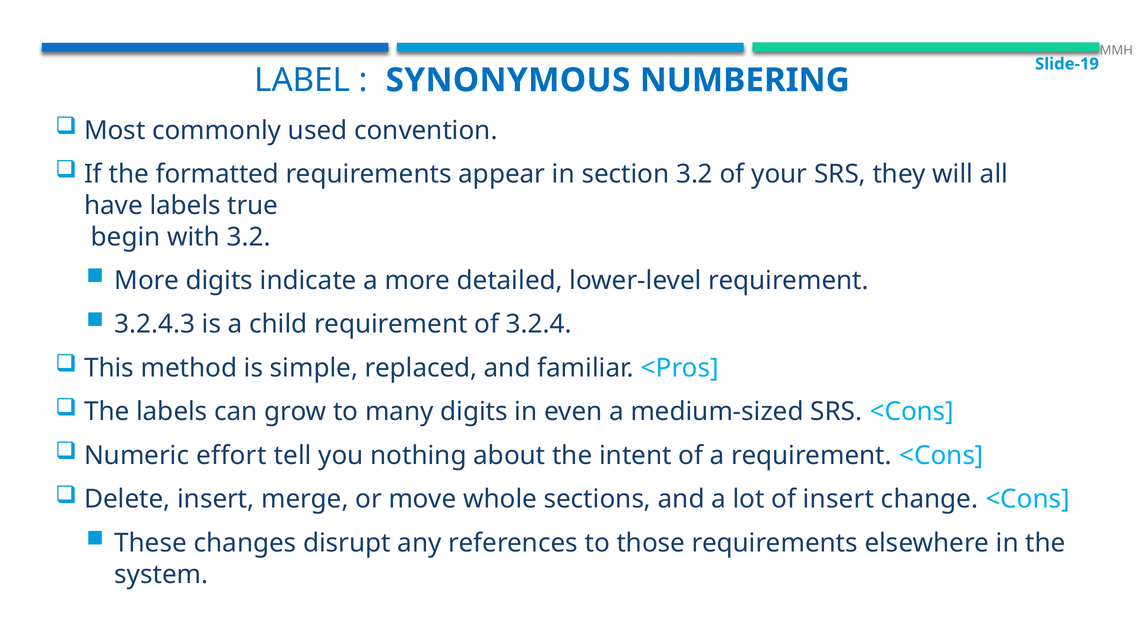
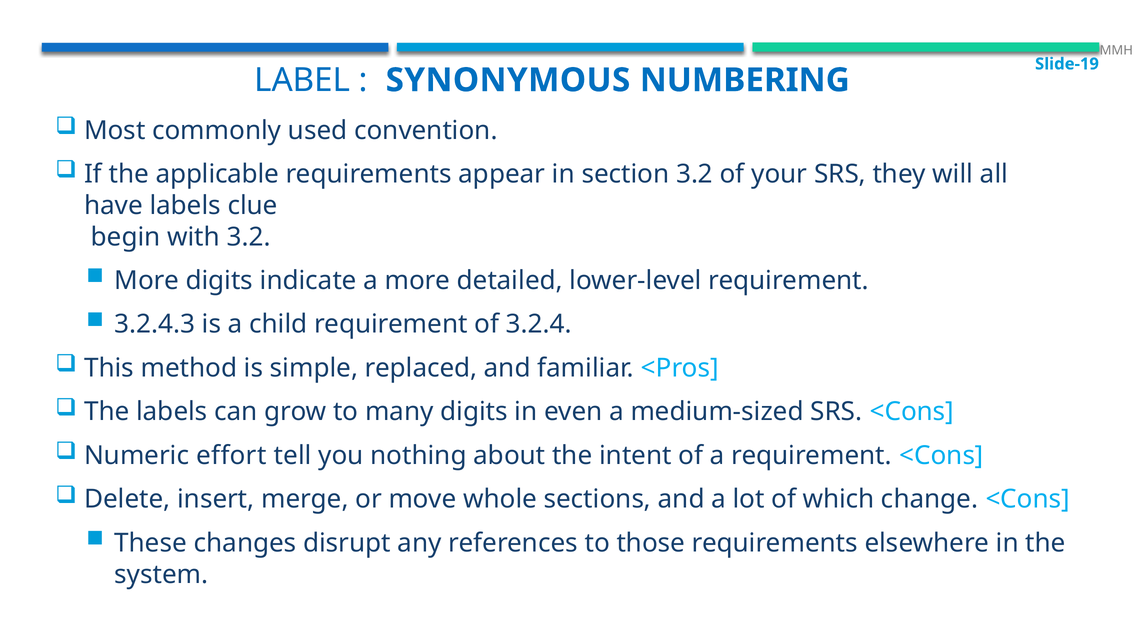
formatted: formatted -> applicable
true: true -> clue
of insert: insert -> which
